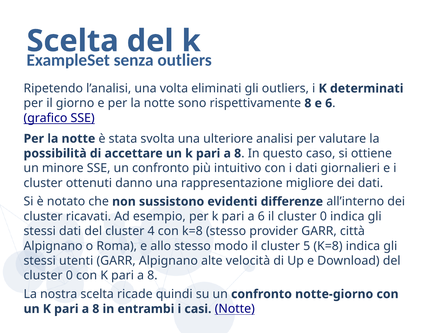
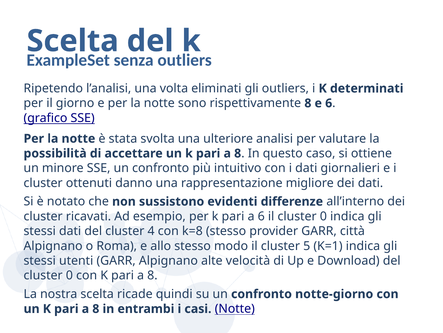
5 K=8: K=8 -> K=1
